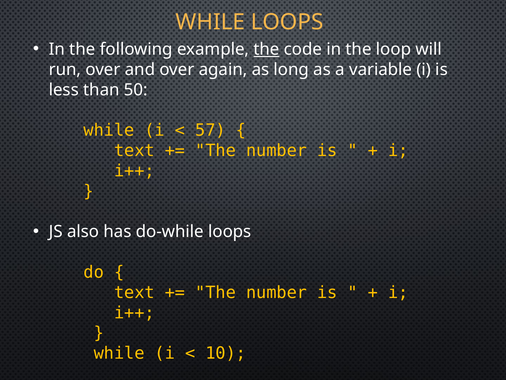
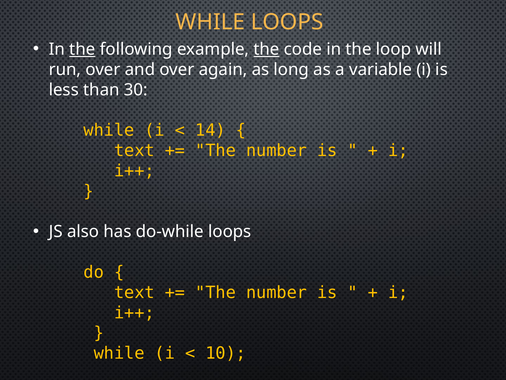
the at (82, 49) underline: none -> present
50: 50 -> 30
57: 57 -> 14
